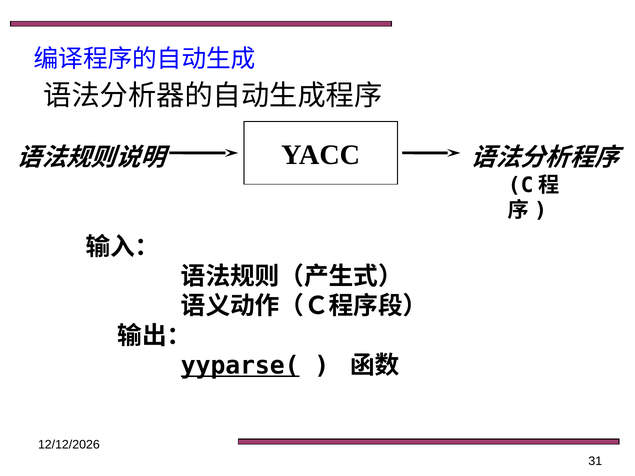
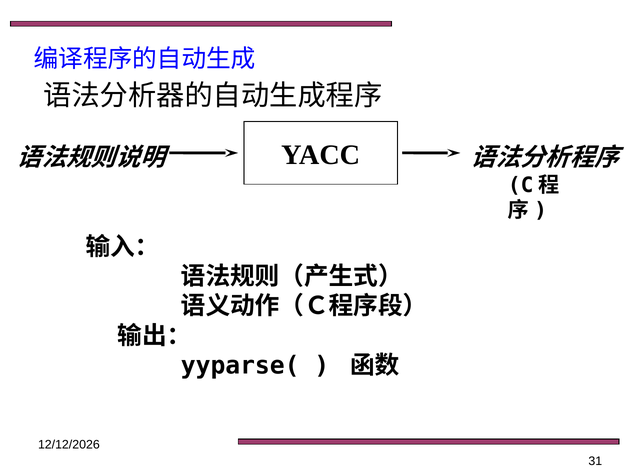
yyparse( underline: present -> none
